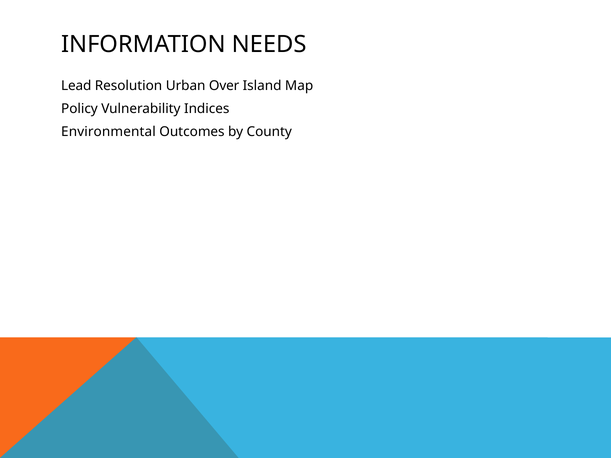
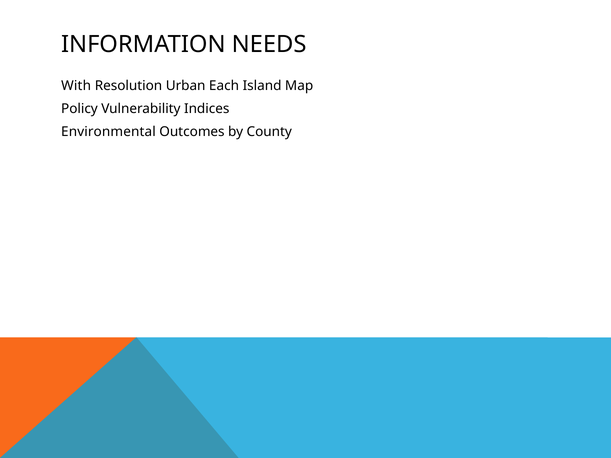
Lead: Lead -> With
Over: Over -> Each
